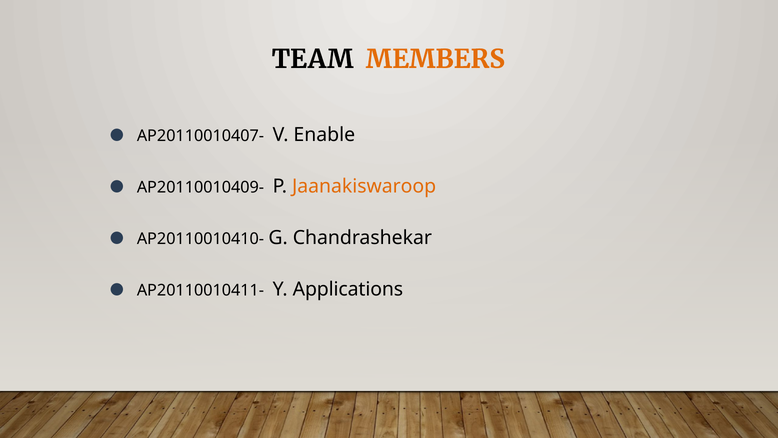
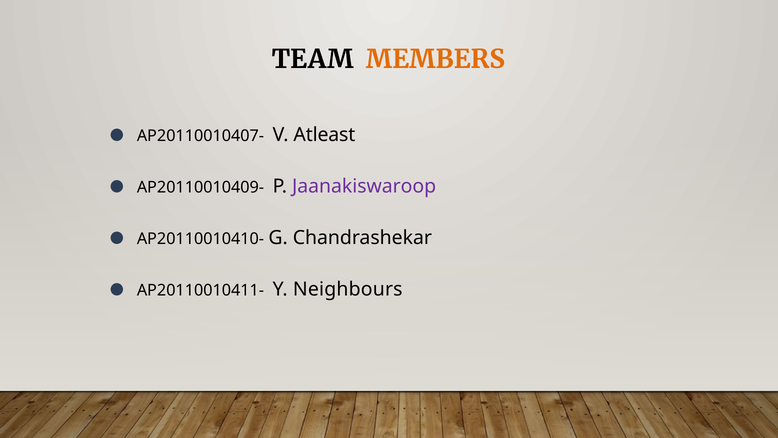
Enable: Enable -> Atleast
Jaanakiswaroop colour: orange -> purple
Applications: Applications -> Neighbours
